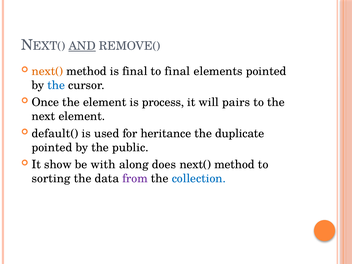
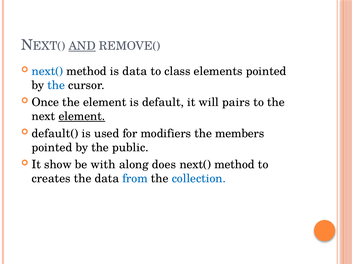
next( at (47, 71) colour: orange -> blue
is final: final -> data
to final: final -> class
process: process -> default
element at (82, 116) underline: none -> present
heritance: heritance -> modifiers
duplicate: duplicate -> members
sorting: sorting -> creates
from colour: purple -> blue
